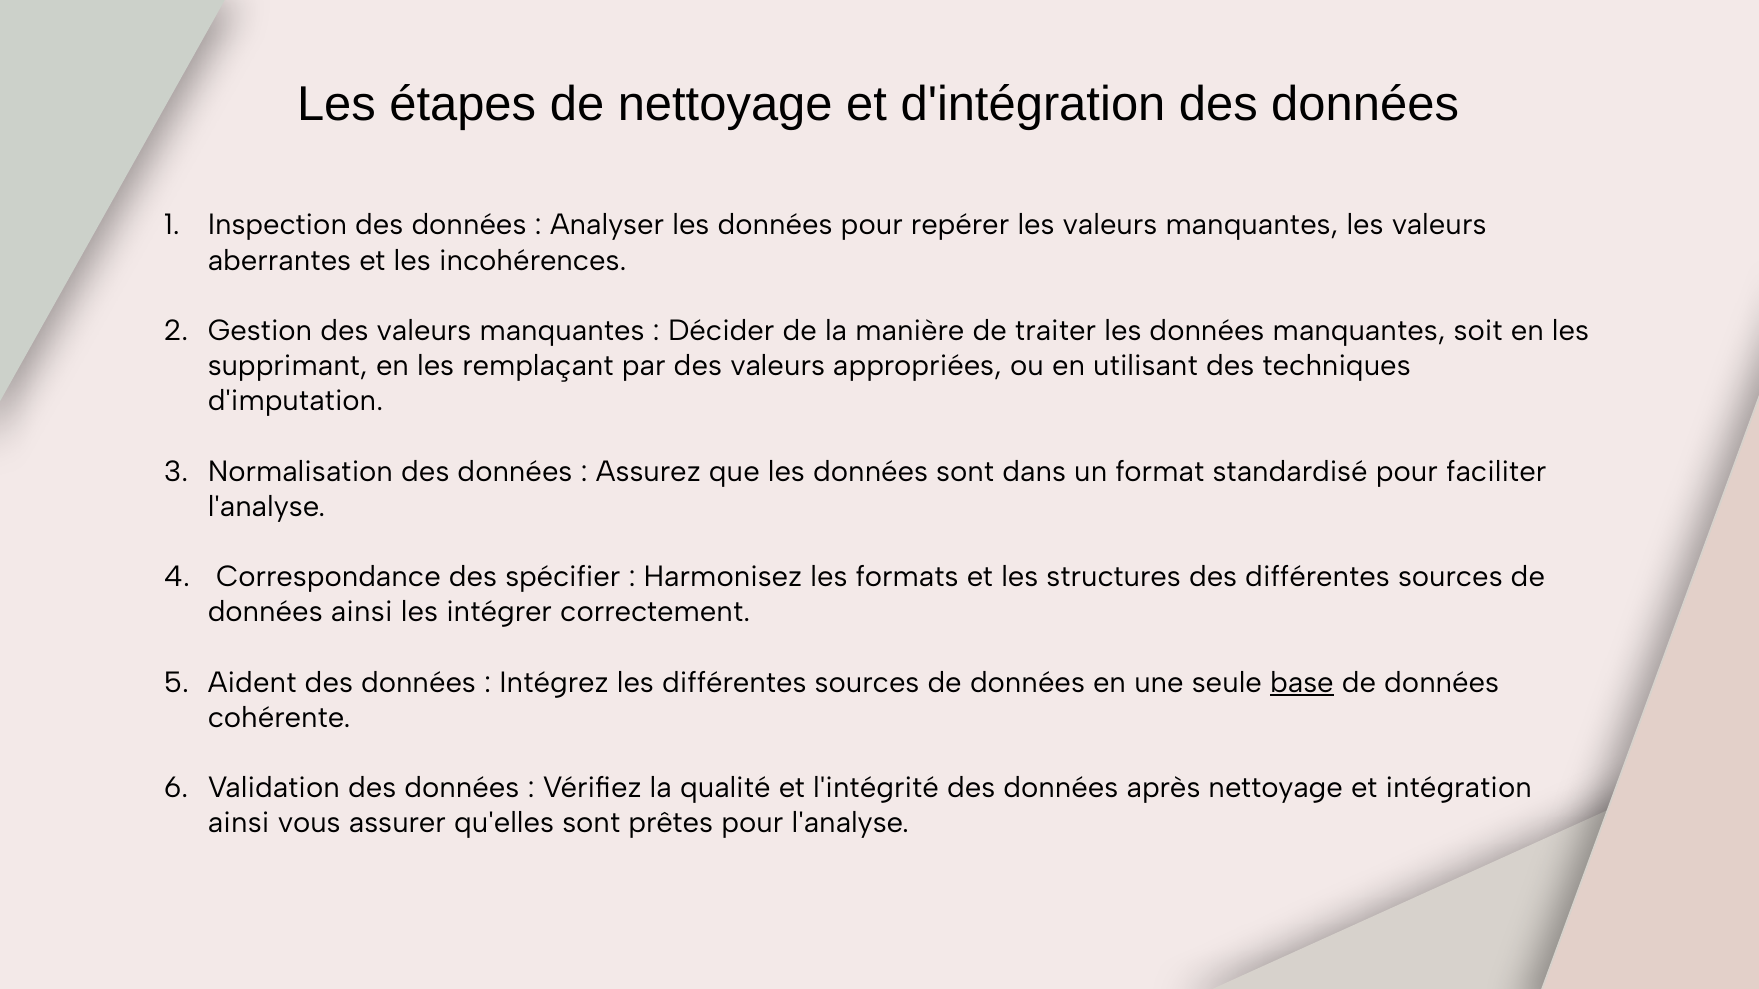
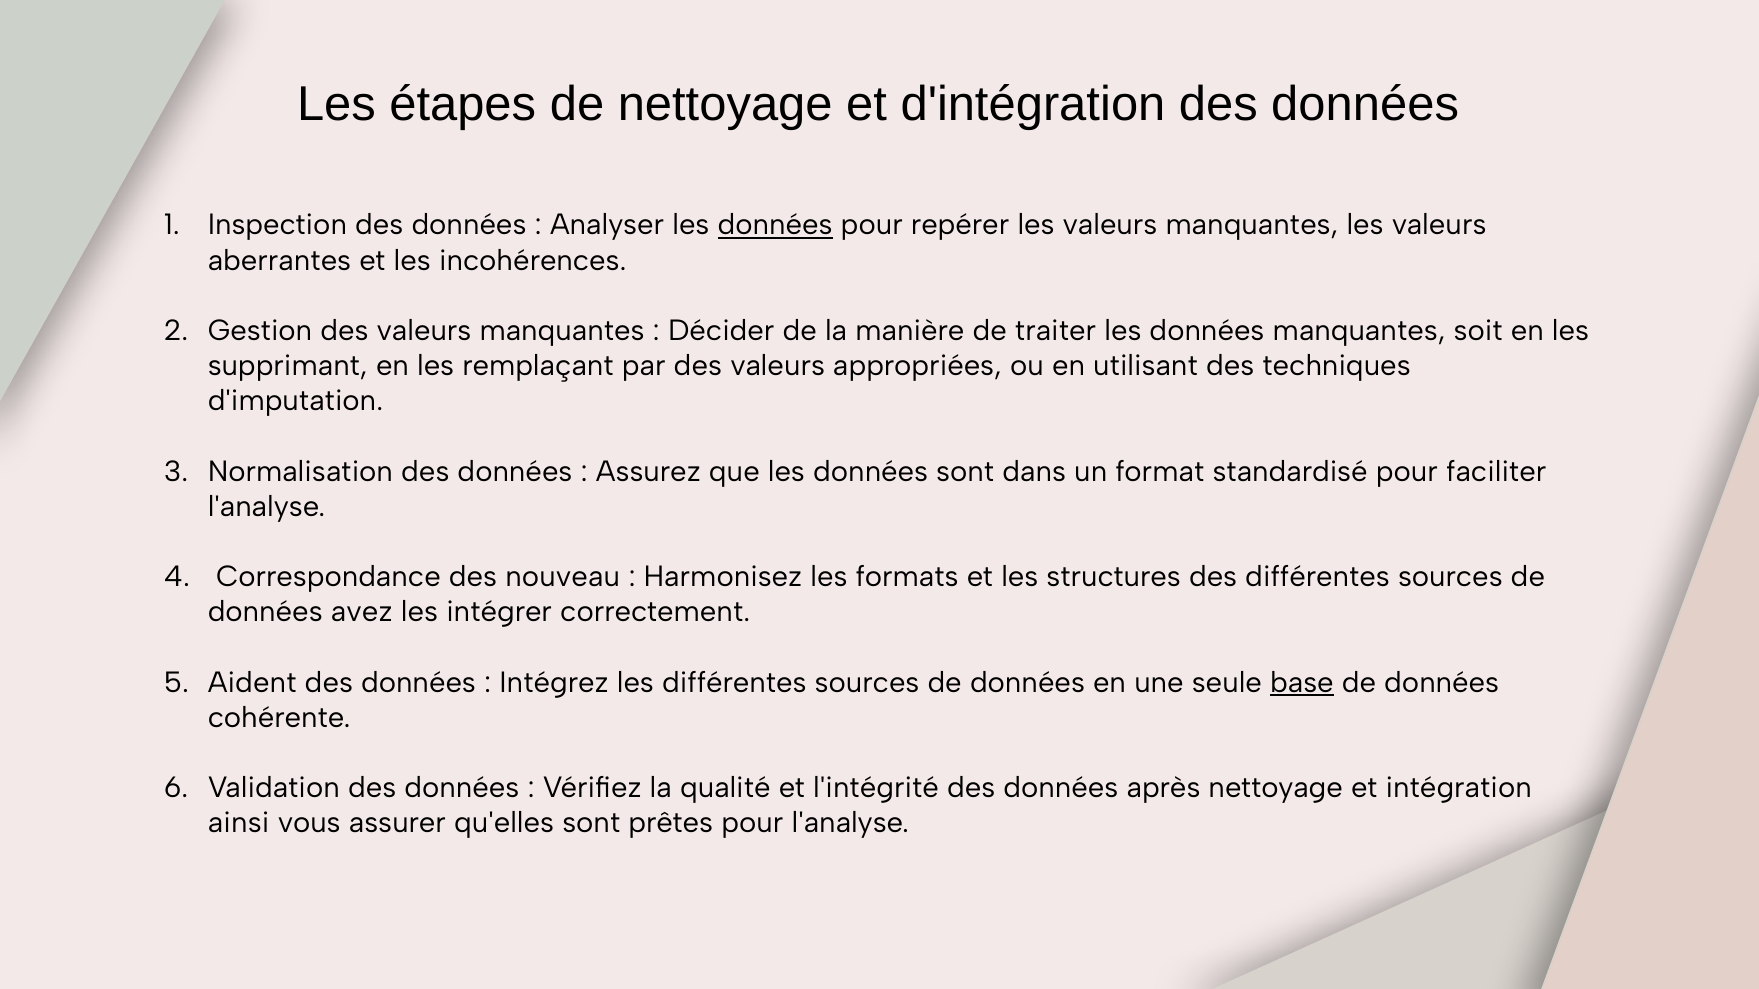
données at (775, 225) underline: none -> present
spécifier: spécifier -> nouveau
données ainsi: ainsi -> avez
